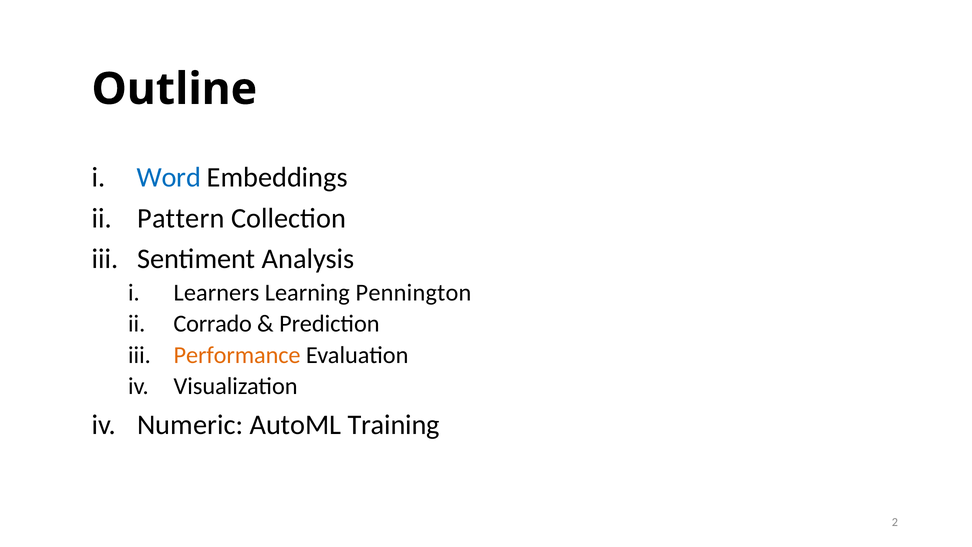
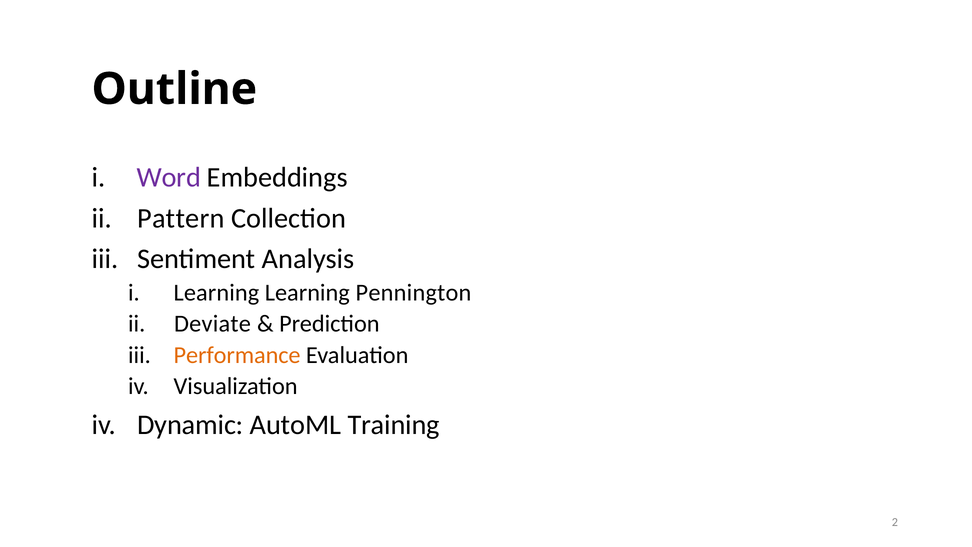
Word colour: blue -> purple
Learners at (216, 292): Learners -> Learning
Corrado: Corrado -> Deviate
Numeric: Numeric -> Dynamic
